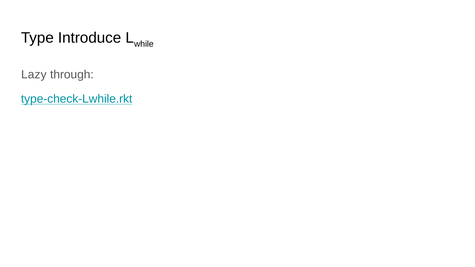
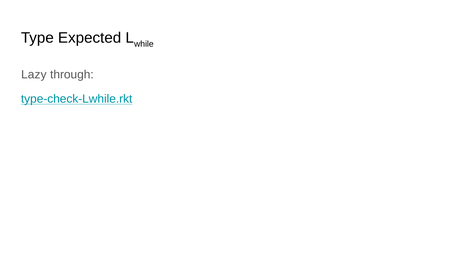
Introduce: Introduce -> Expected
